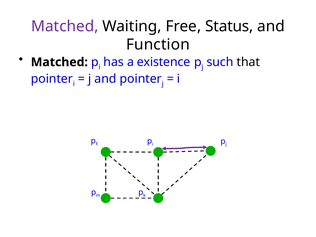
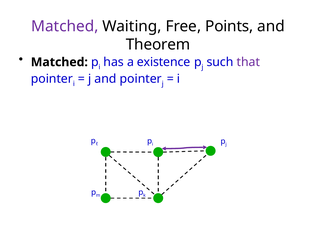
Status: Status -> Points
Function: Function -> Theorem
that colour: black -> purple
